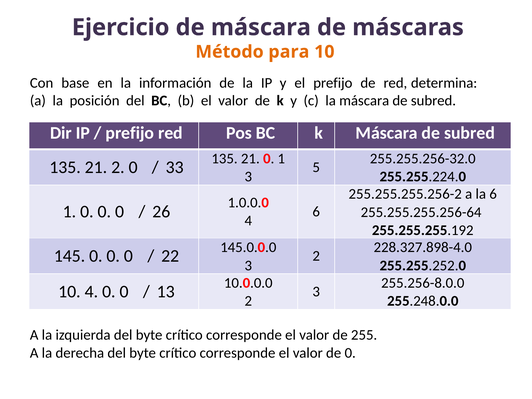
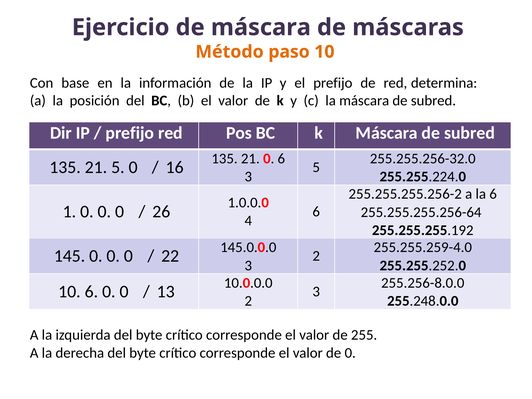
para: para -> paso
0 1: 1 -> 6
21 2: 2 -> 5
33: 33 -> 16
228.327.898-4.0: 228.327.898-4.0 -> 255.255.259-4.0
10 4: 4 -> 6
